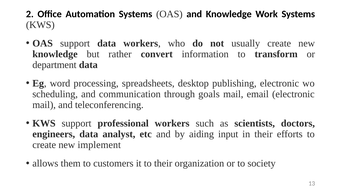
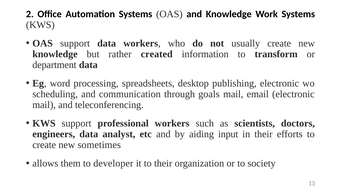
convert: convert -> created
implement: implement -> sometimes
customers: customers -> developer
